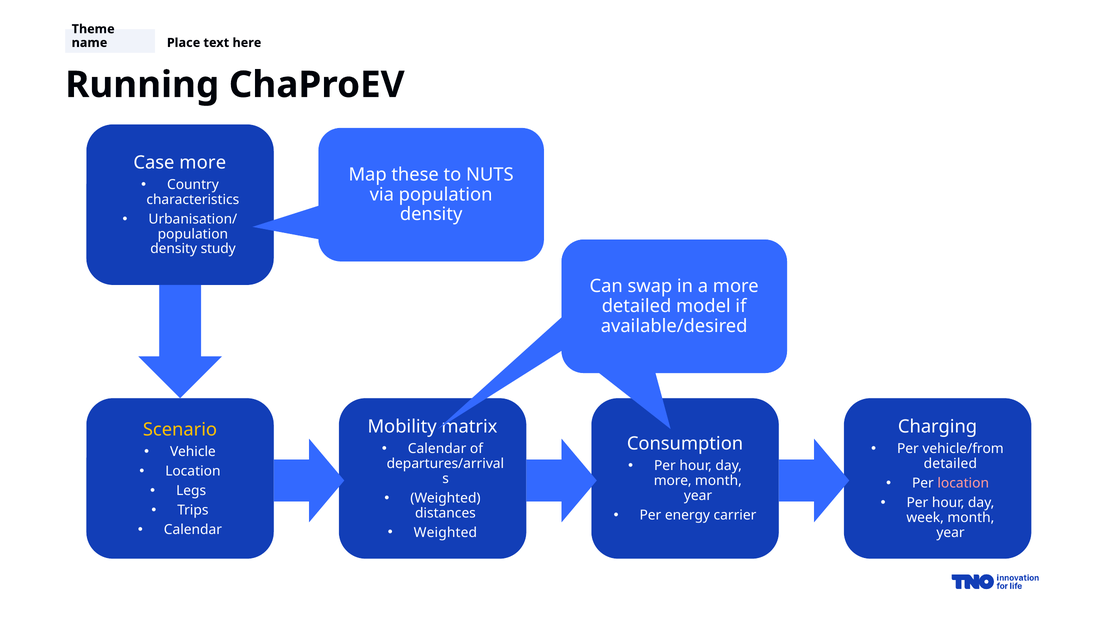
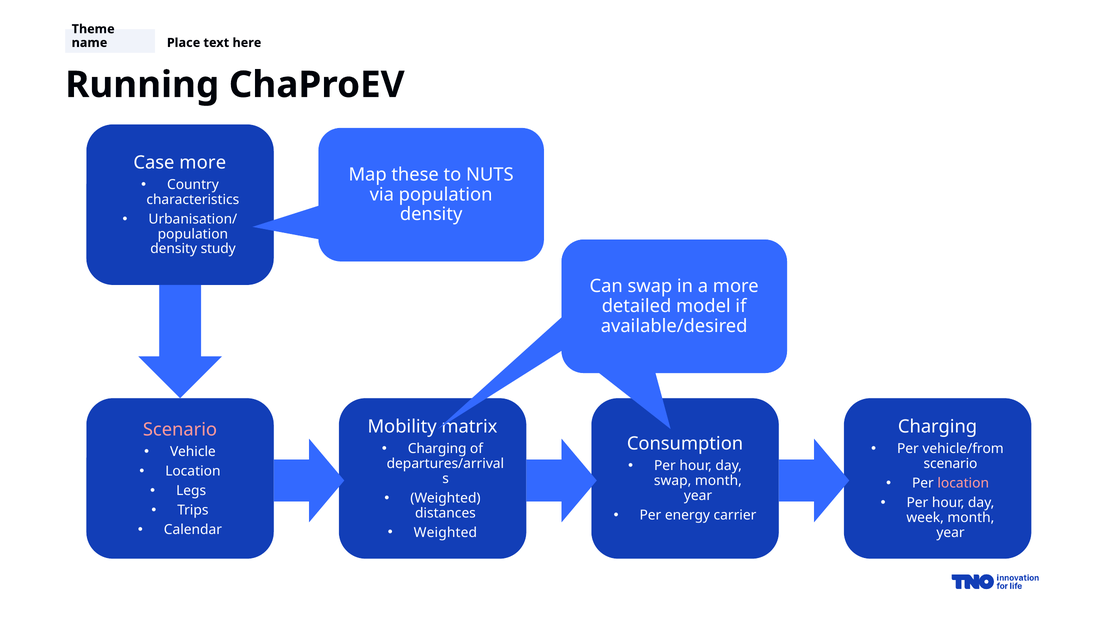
Scenario at (180, 429) colour: yellow -> pink
Calendar at (437, 449): Calendar -> Charging
detailed at (950, 464): detailed -> scenario
more at (673, 481): more -> swap
